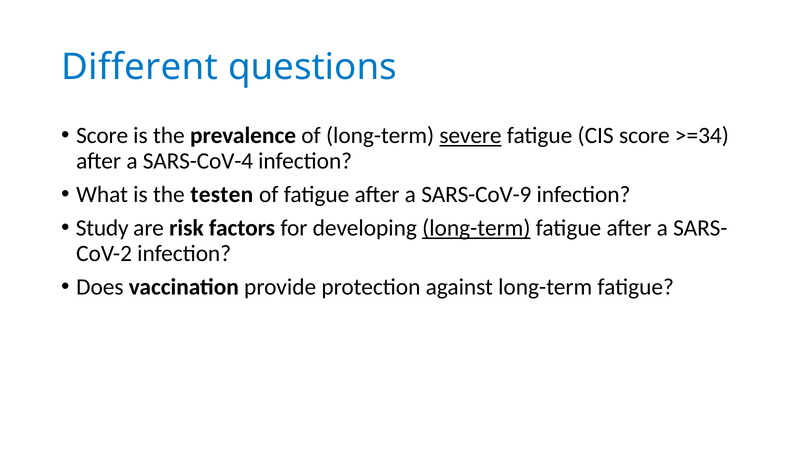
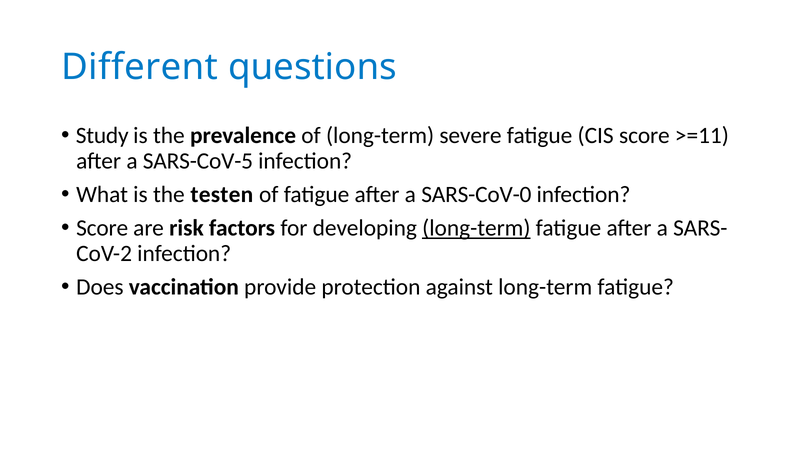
Score at (102, 136): Score -> Study
severe underline: present -> none
>=34: >=34 -> >=11
SARS-CoV-4: SARS-CoV-4 -> SARS-CoV-5
SARS-CoV-9: SARS-CoV-9 -> SARS-CoV-0
Study at (102, 228): Study -> Score
